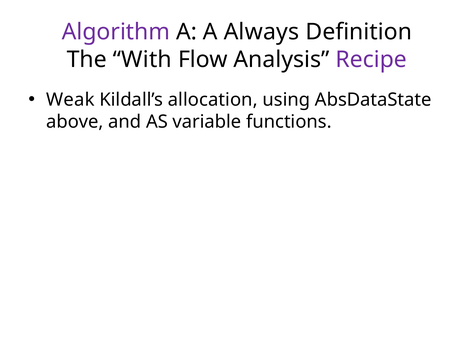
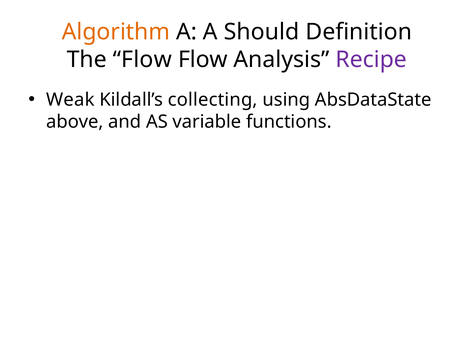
Algorithm colour: purple -> orange
Always: Always -> Should
The With: With -> Flow
allocation: allocation -> collecting
